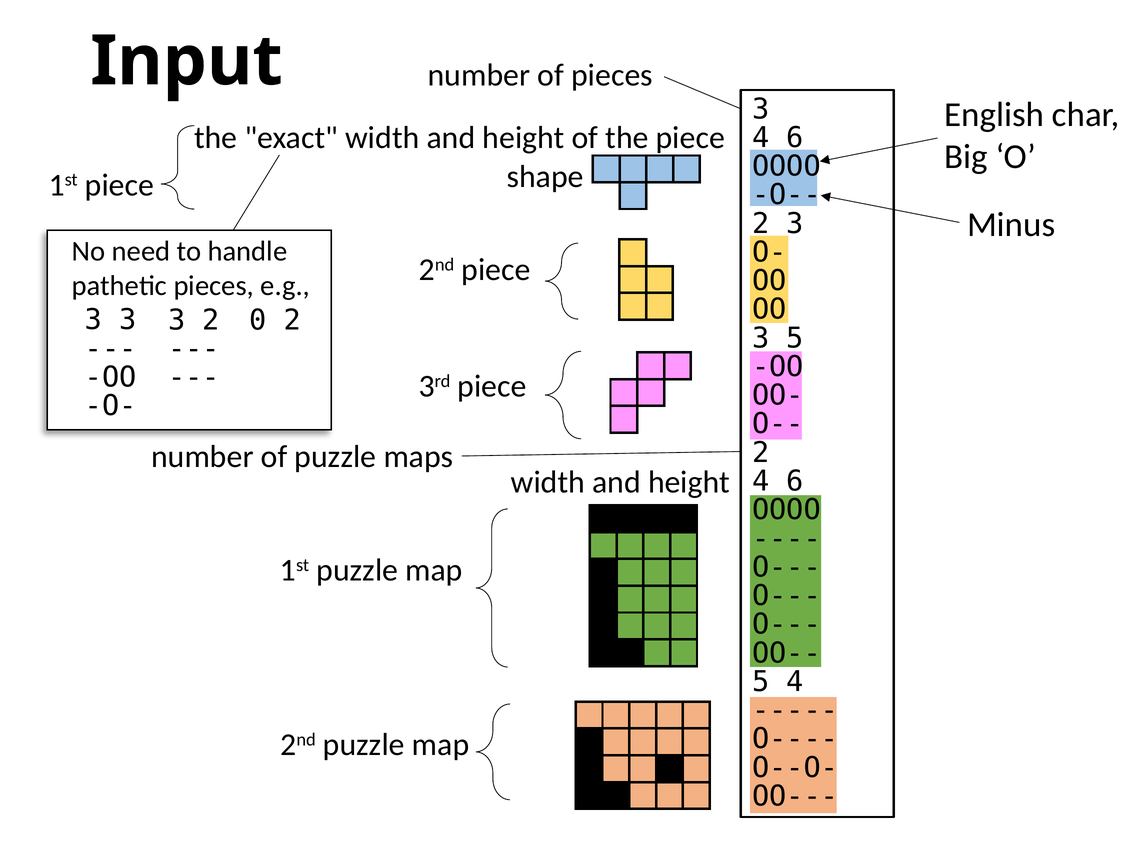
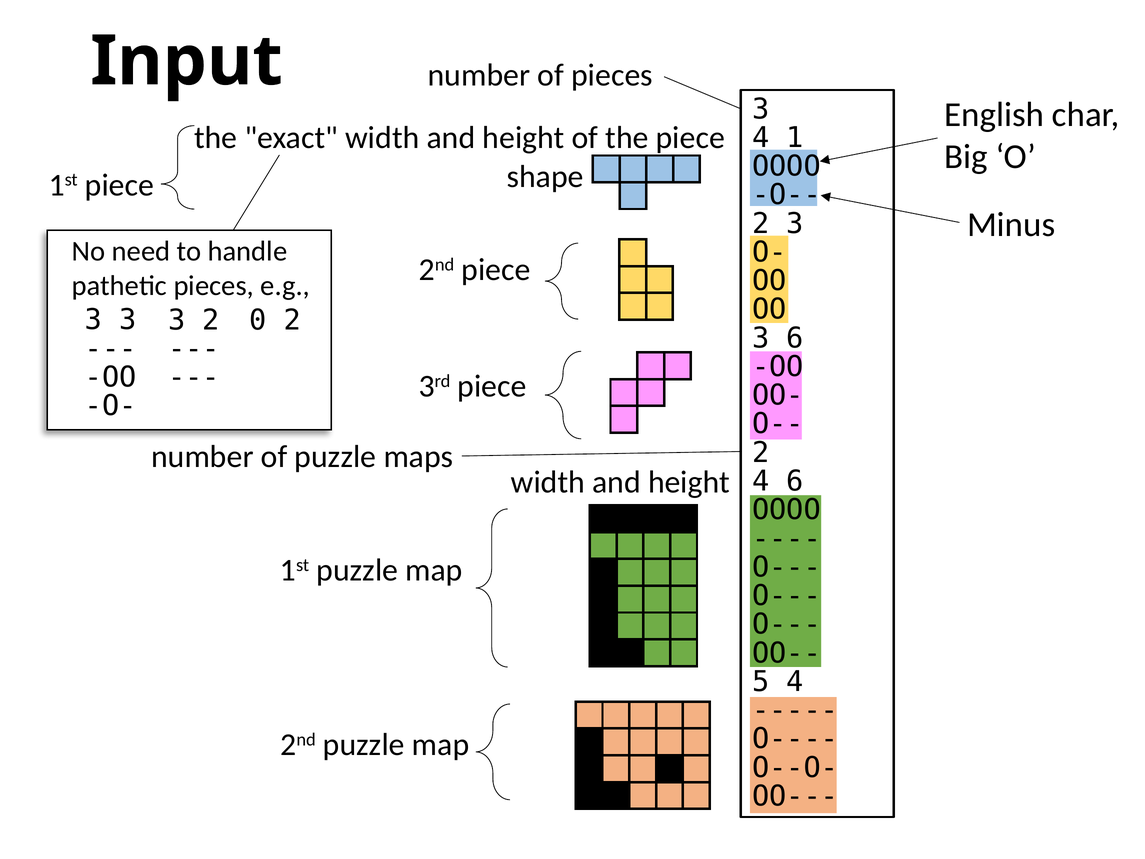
6 at (795, 138): 6 -> 1
3 5: 5 -> 6
